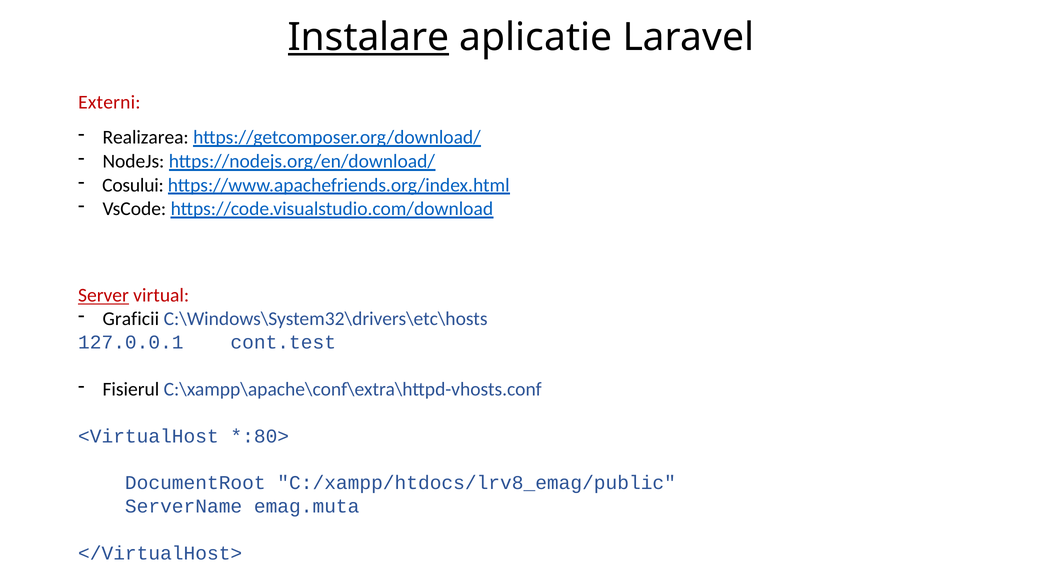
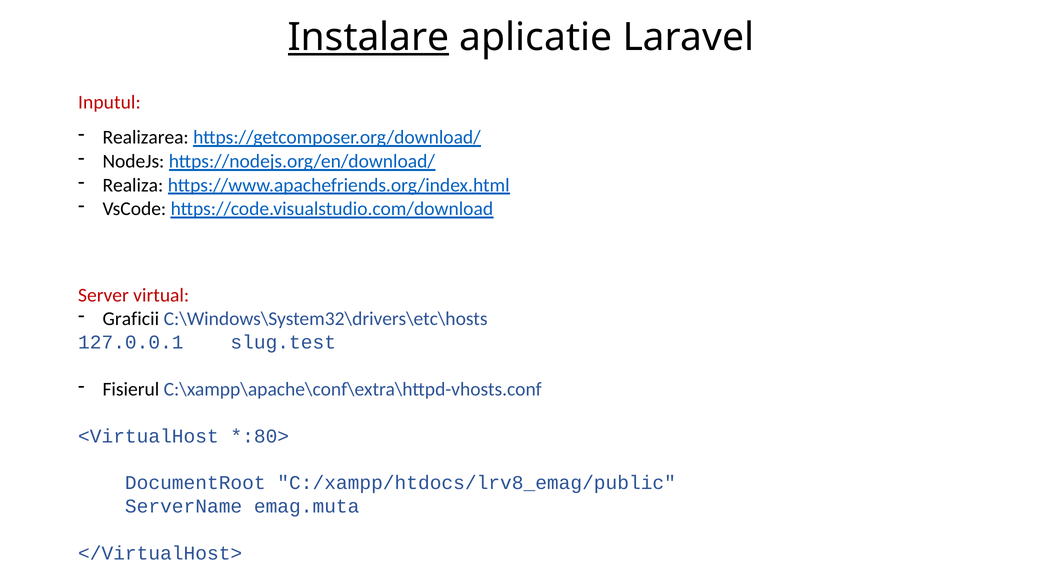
Externi: Externi -> Inputul
Cosului: Cosului -> Realiza
Server underline: present -> none
cont.test: cont.test -> slug.test
